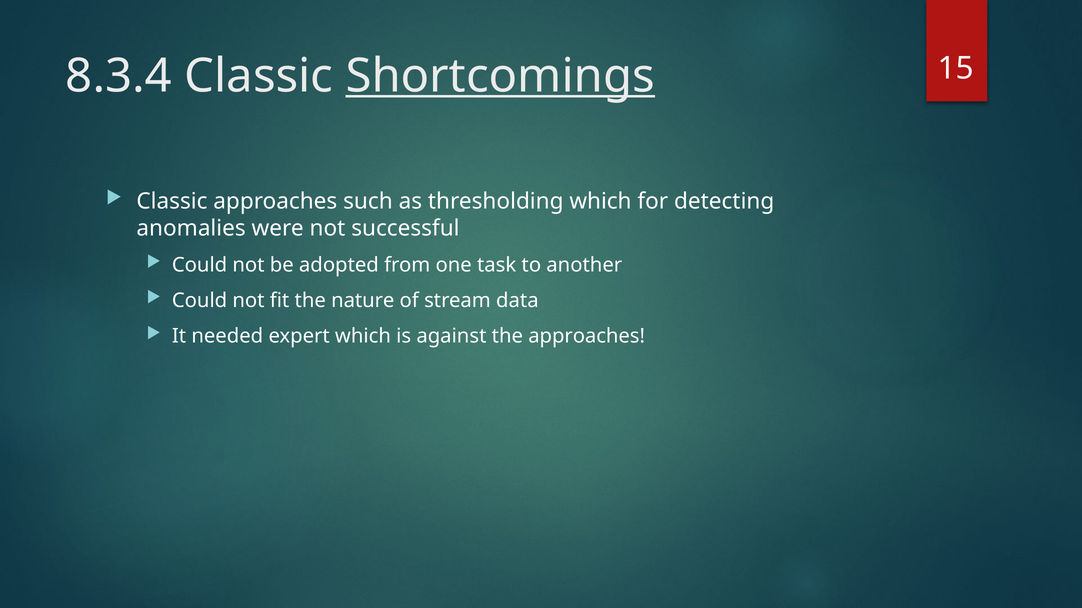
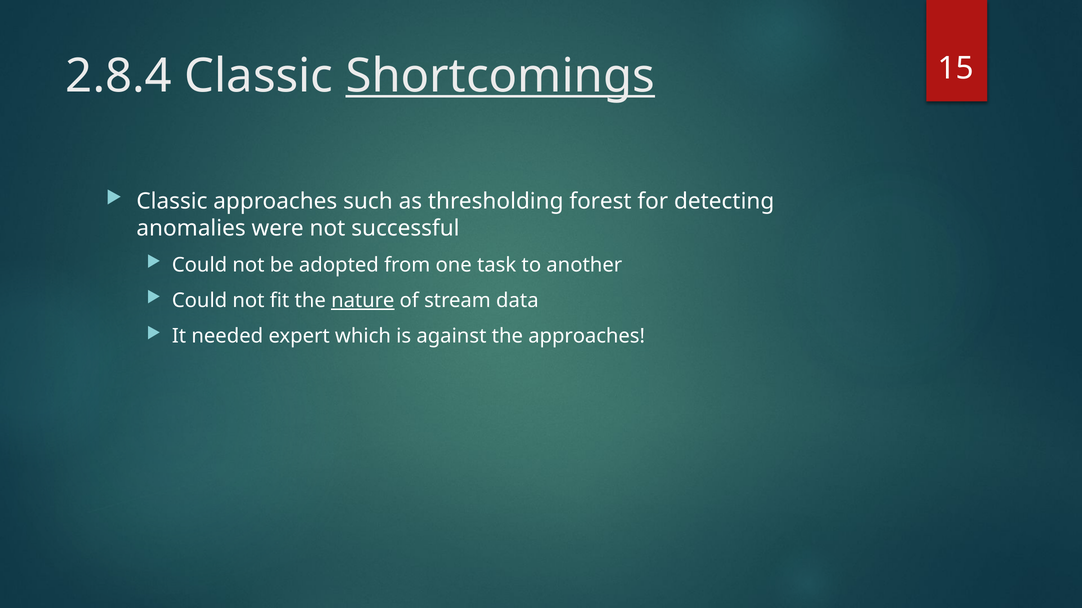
8.3.4: 8.3.4 -> 2.8.4
thresholding which: which -> forest
nature underline: none -> present
